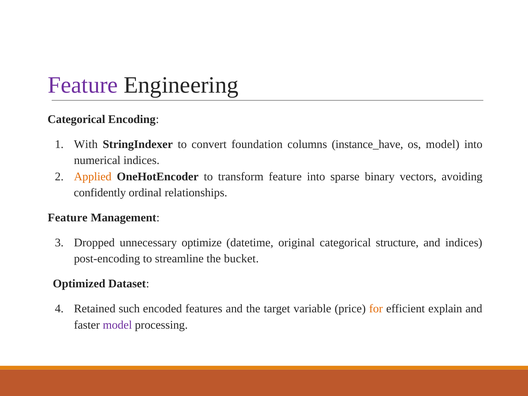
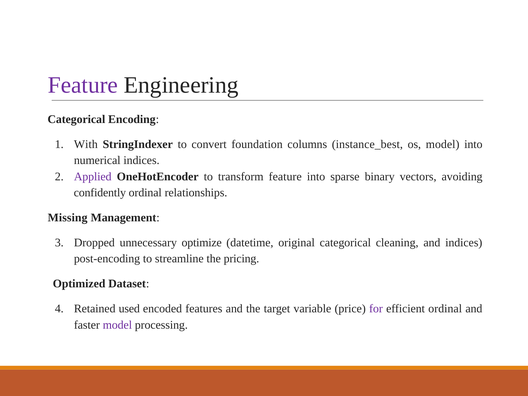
instance_have: instance_have -> instance_best
Applied colour: orange -> purple
Feature at (68, 218): Feature -> Missing
structure: structure -> cleaning
bucket: bucket -> pricing
such: such -> used
for colour: orange -> purple
efficient explain: explain -> ordinal
